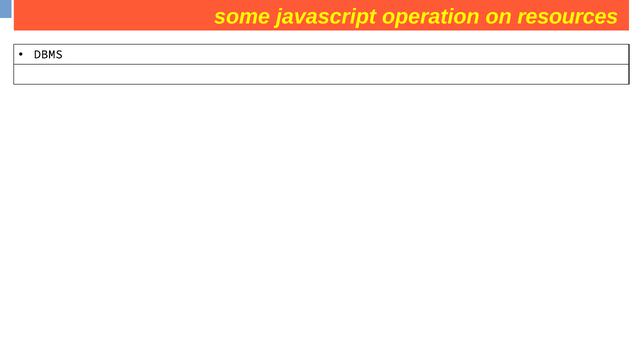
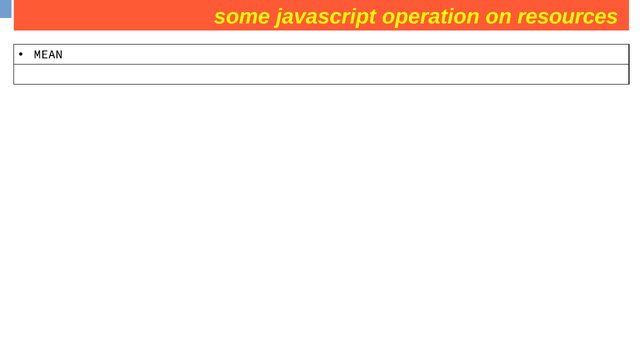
DBMS: DBMS -> MEAN
